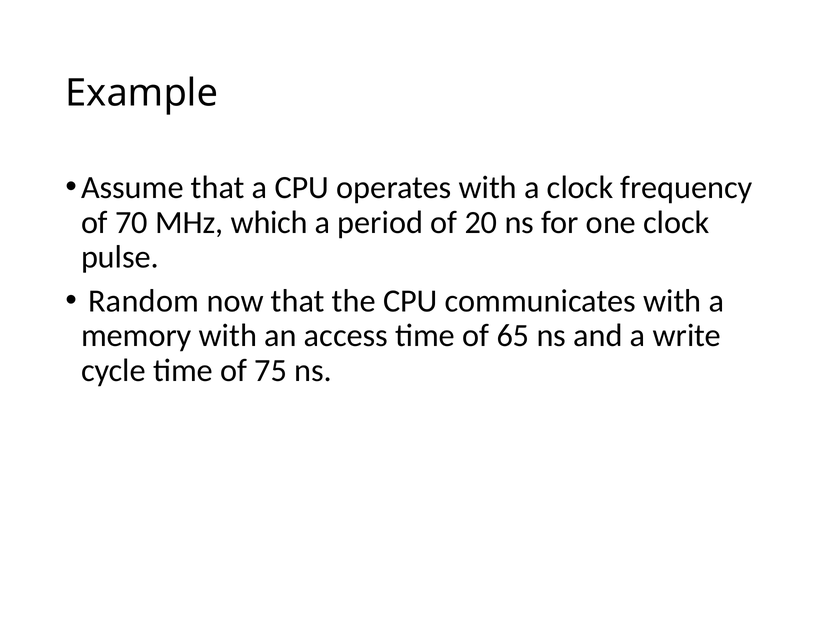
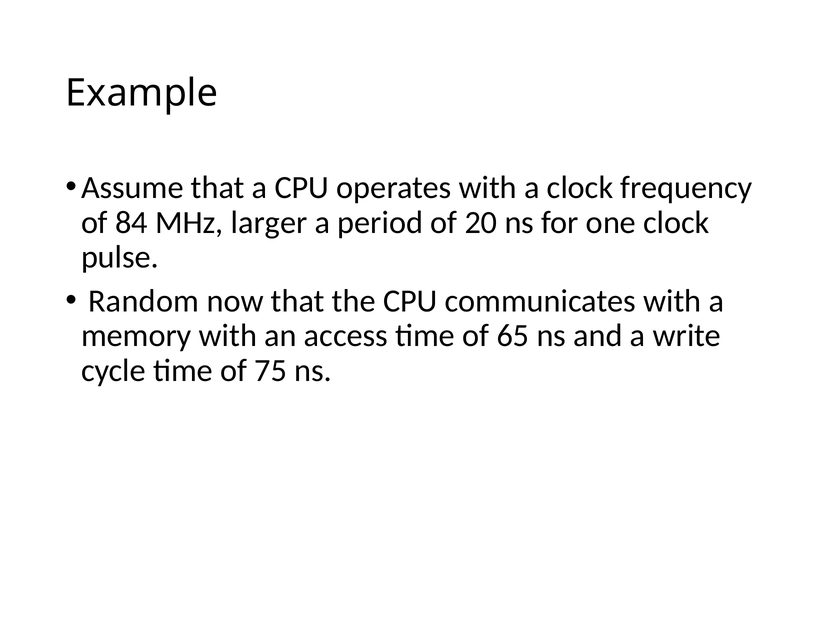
70: 70 -> 84
which: which -> larger
